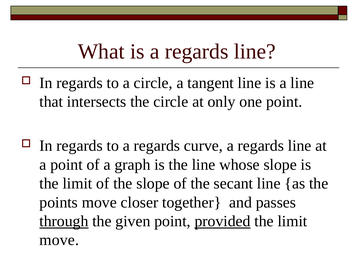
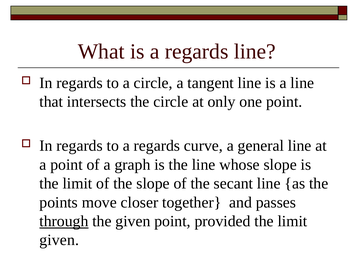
curve a regards: regards -> general
provided underline: present -> none
move at (59, 240): move -> given
